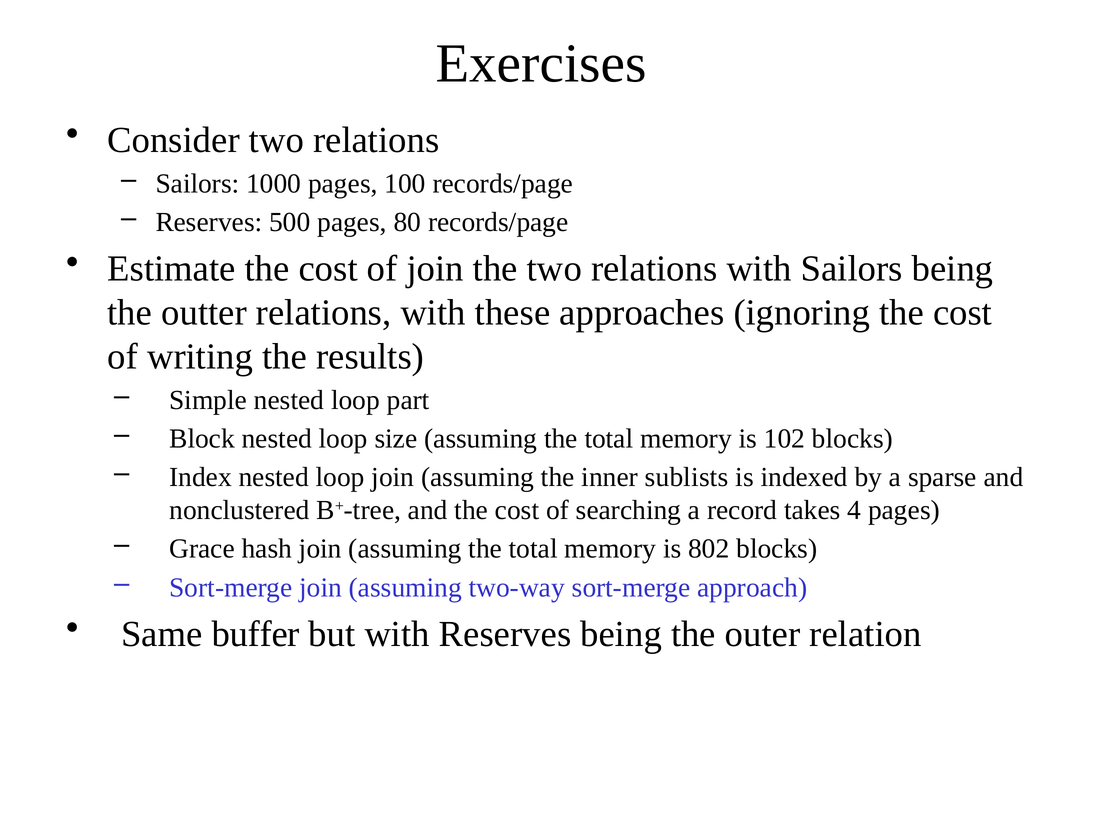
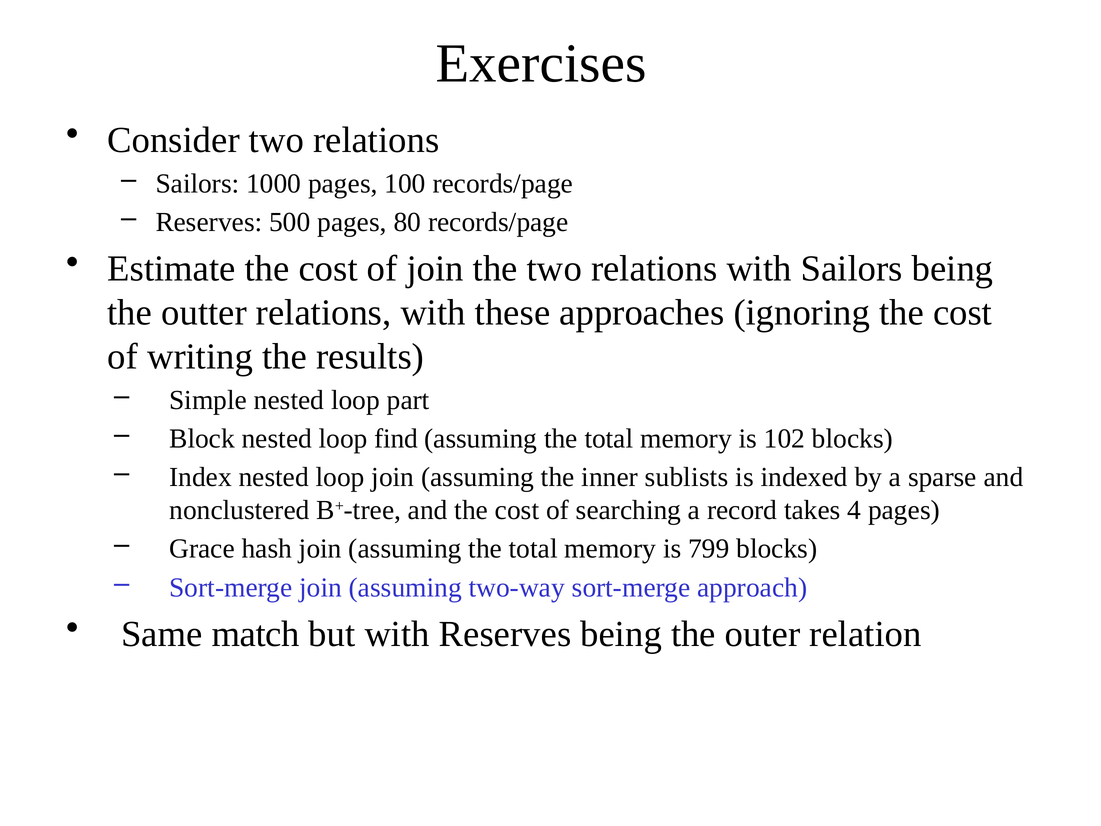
size: size -> find
802: 802 -> 799
buffer: buffer -> match
